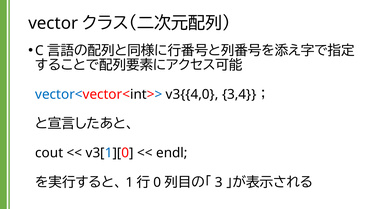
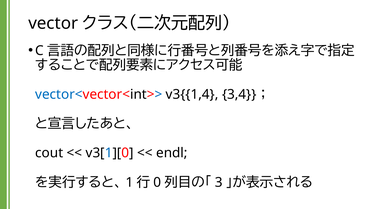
v3{{4,0: v3{{4,0 -> v3{{1,4
